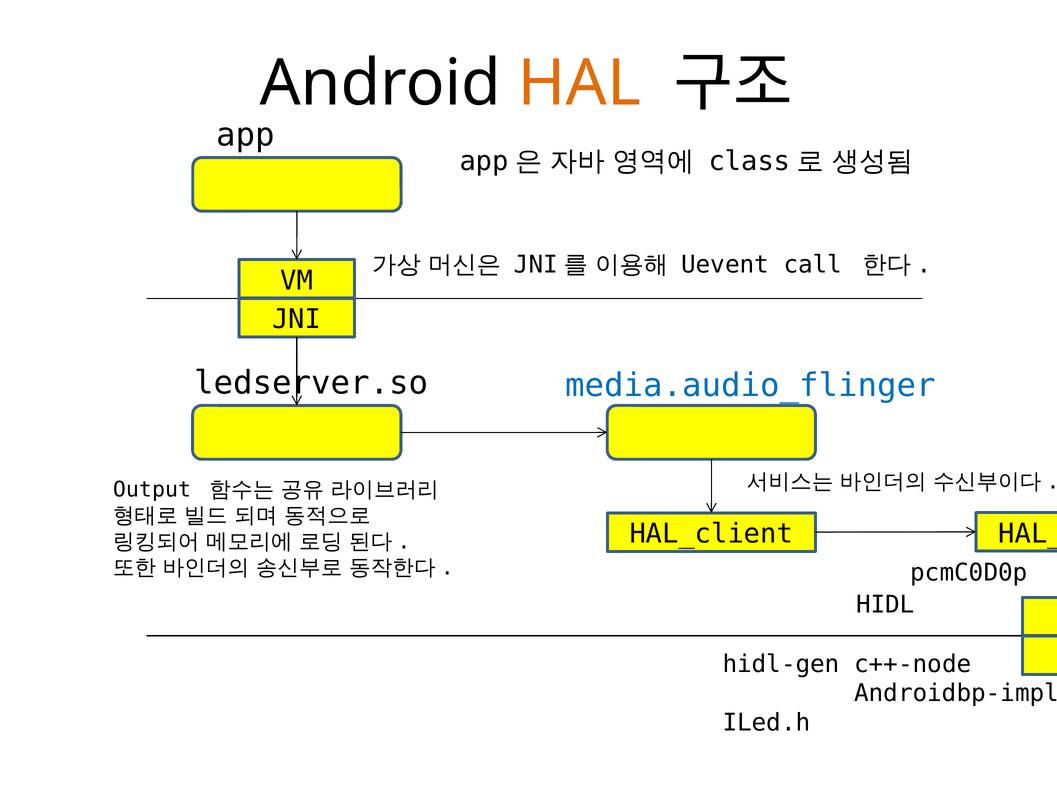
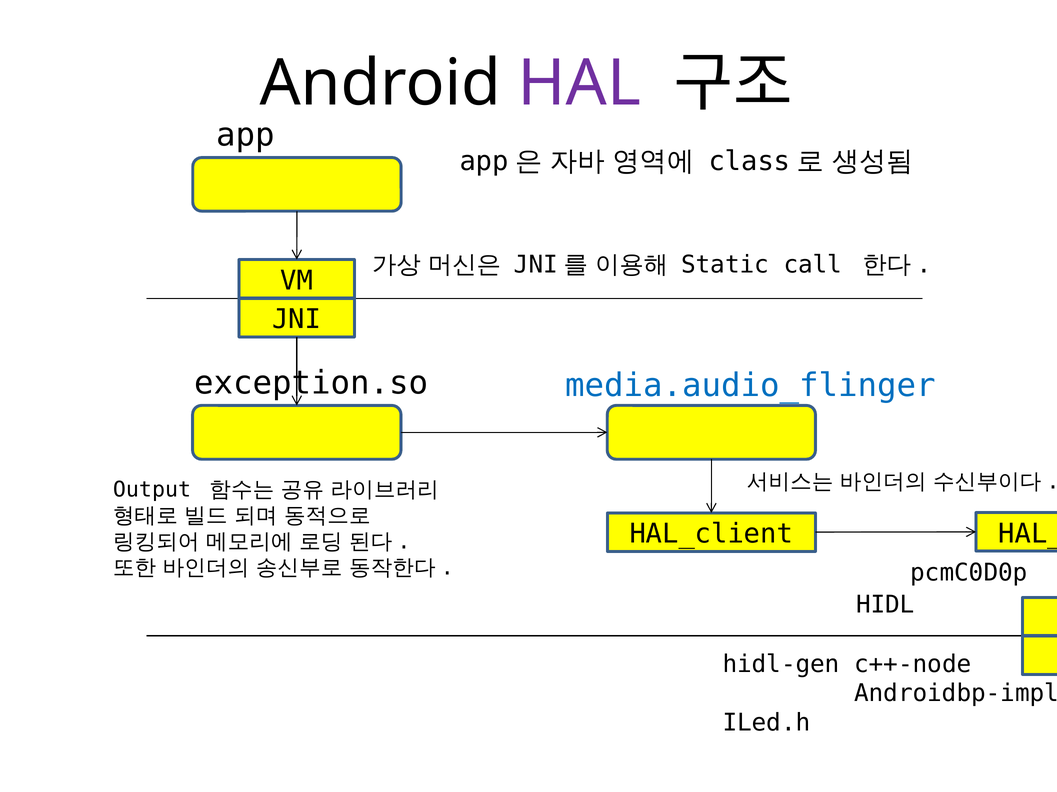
HAL colour: orange -> purple
Uevent: Uevent -> Static
ledserver.so: ledserver.so -> exception.so
